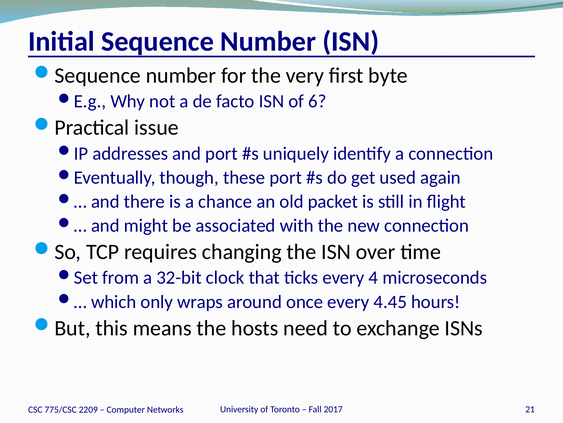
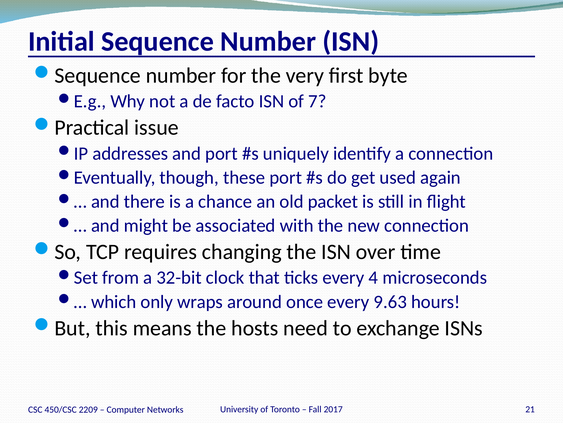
6: 6 -> 7
4.45: 4.45 -> 9.63
775/CSC: 775/CSC -> 450/CSC
